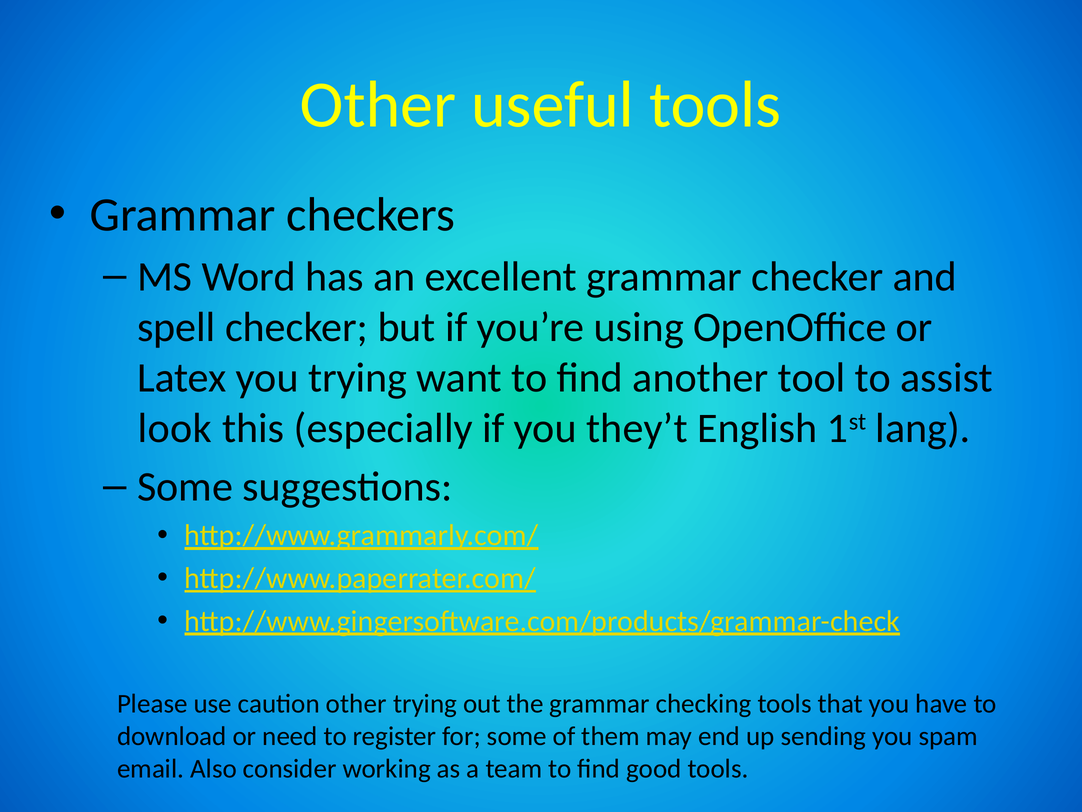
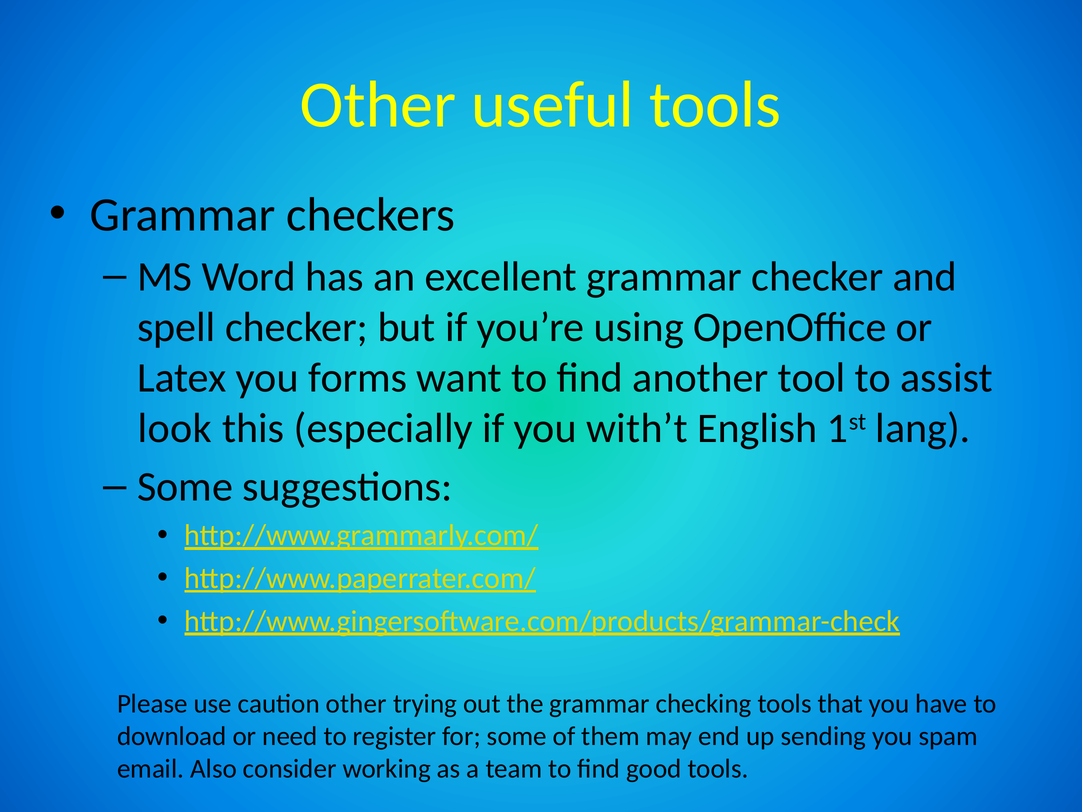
you trying: trying -> forms
they’t: they’t -> with’t
